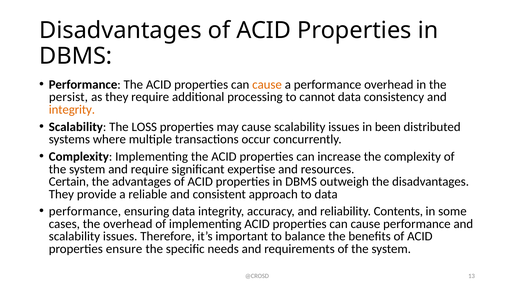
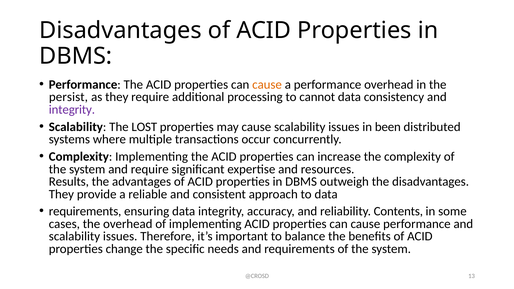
integrity at (72, 110) colour: orange -> purple
LOSS: LOSS -> LOST
Certain: Certain -> Results
performance at (85, 211): performance -> requirements
ensure: ensure -> change
